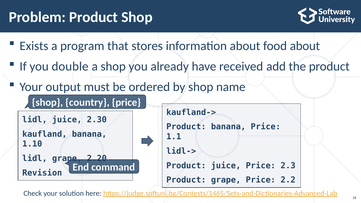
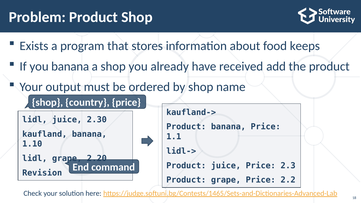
food about: about -> keeps
you double: double -> banana
